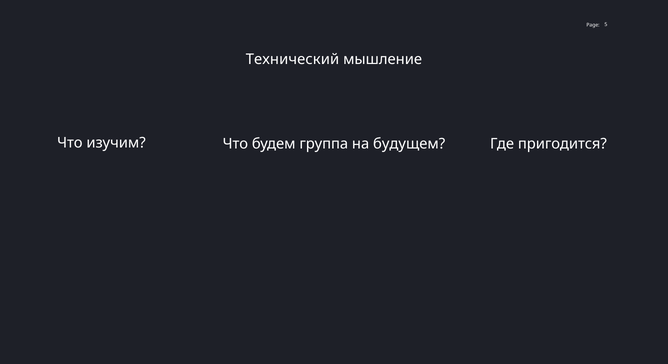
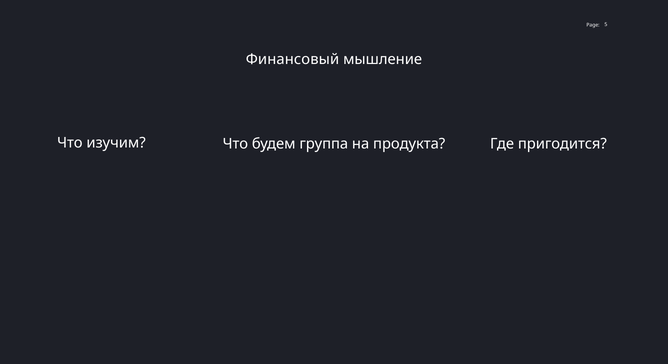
Технический: Технический -> Финансовый
будущем: будущем -> продукта
